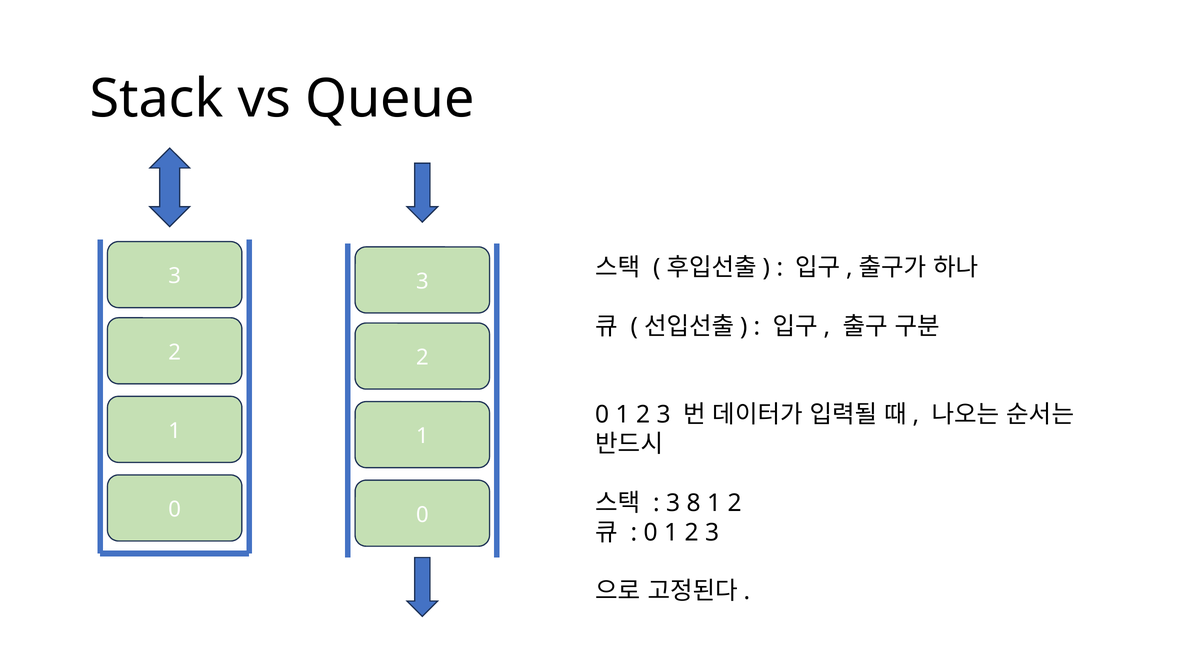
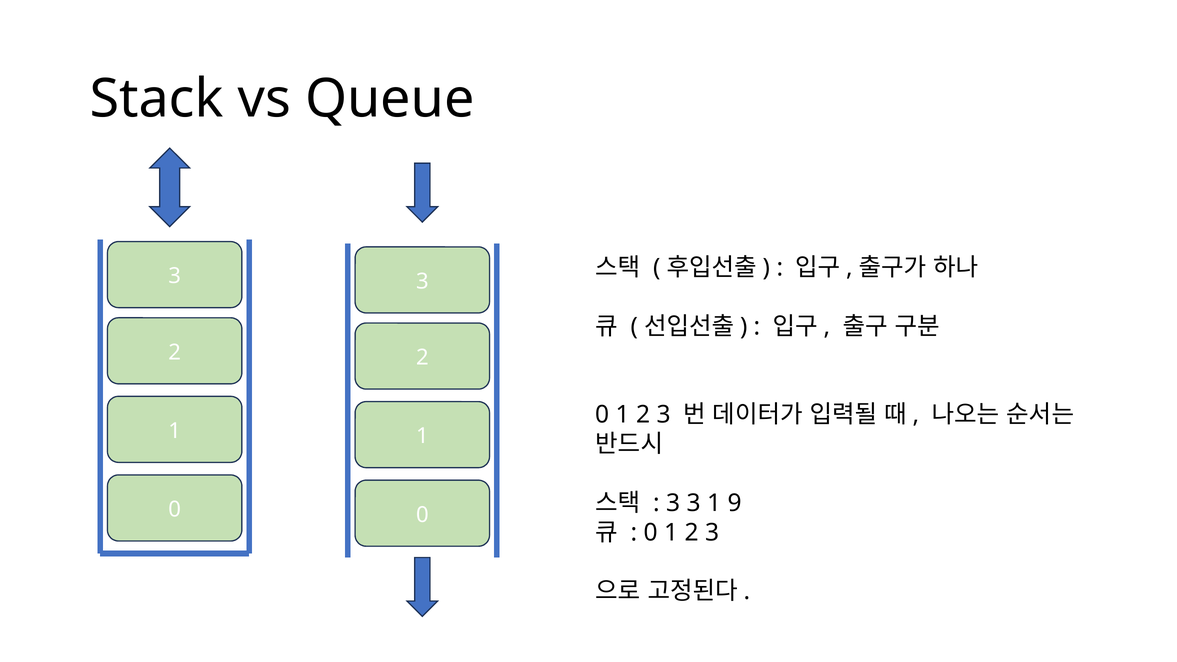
3 8: 8 -> 3
2 at (735, 503): 2 -> 9
